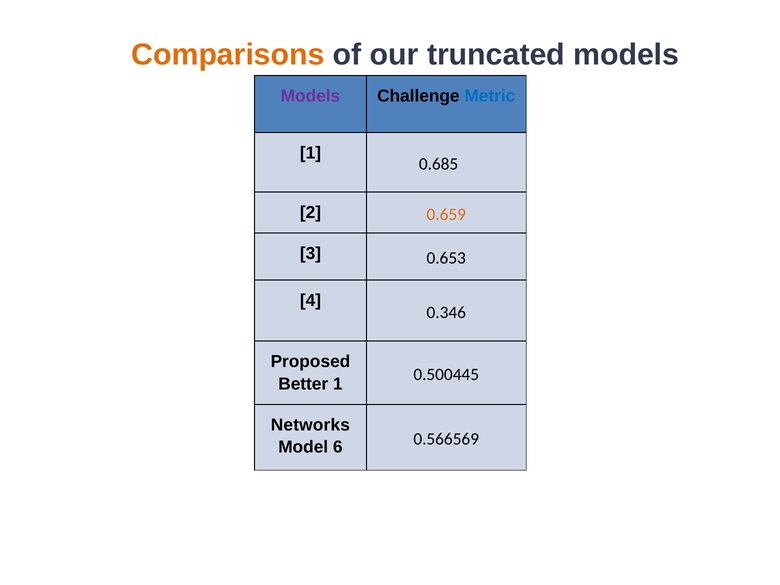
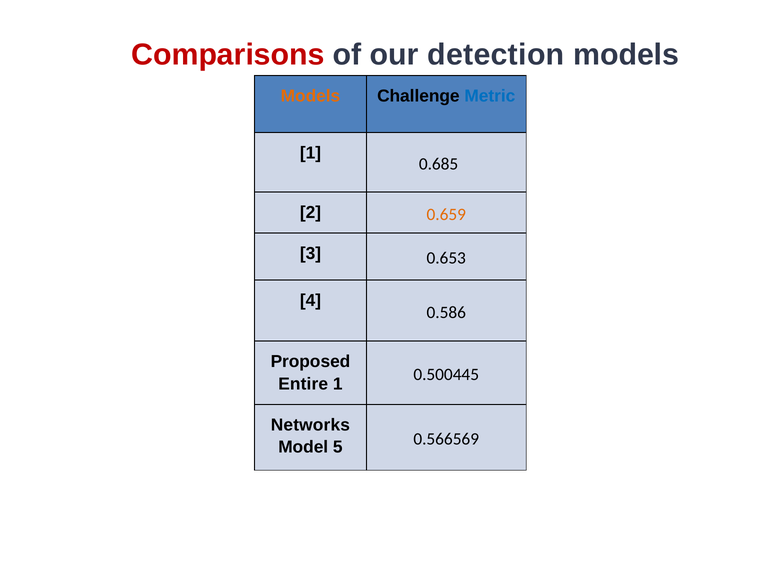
Comparisons colour: orange -> red
truncated: truncated -> detection
Models at (310, 96) colour: purple -> orange
0.346: 0.346 -> 0.586
Better: Better -> Entire
6: 6 -> 5
